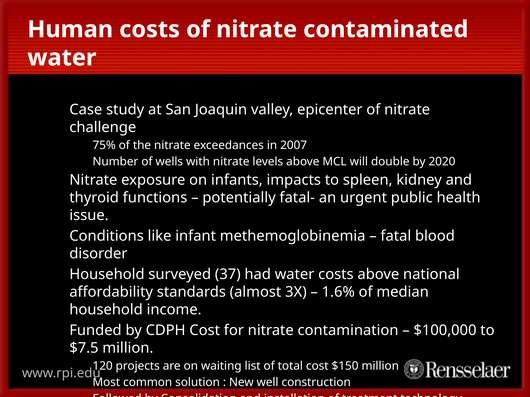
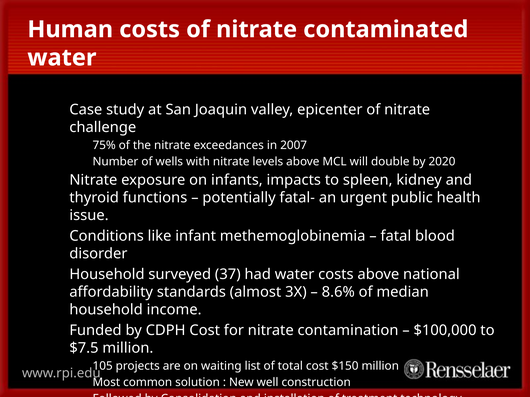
1.6%: 1.6% -> 8.6%
120: 120 -> 105
